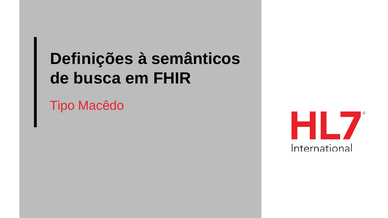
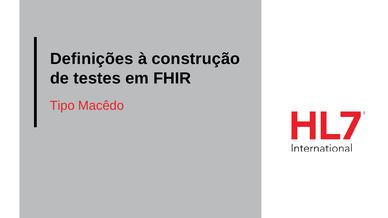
semânticos: semânticos -> construção
busca: busca -> testes
